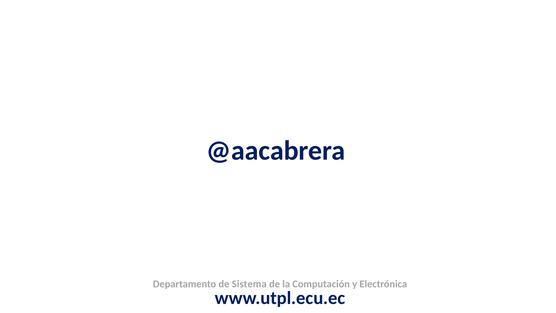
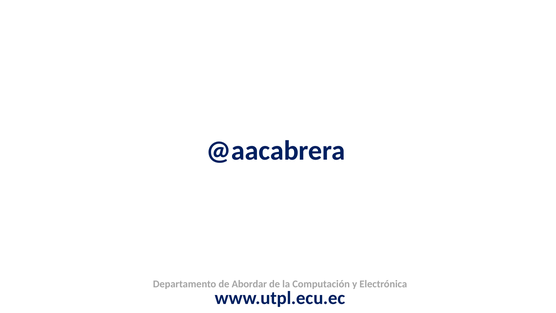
Sistema: Sistema -> Abordar
